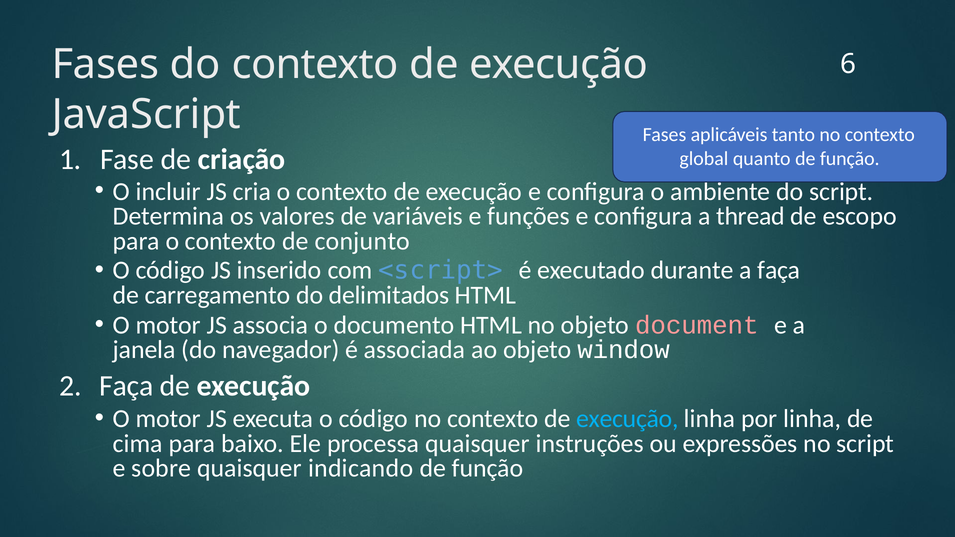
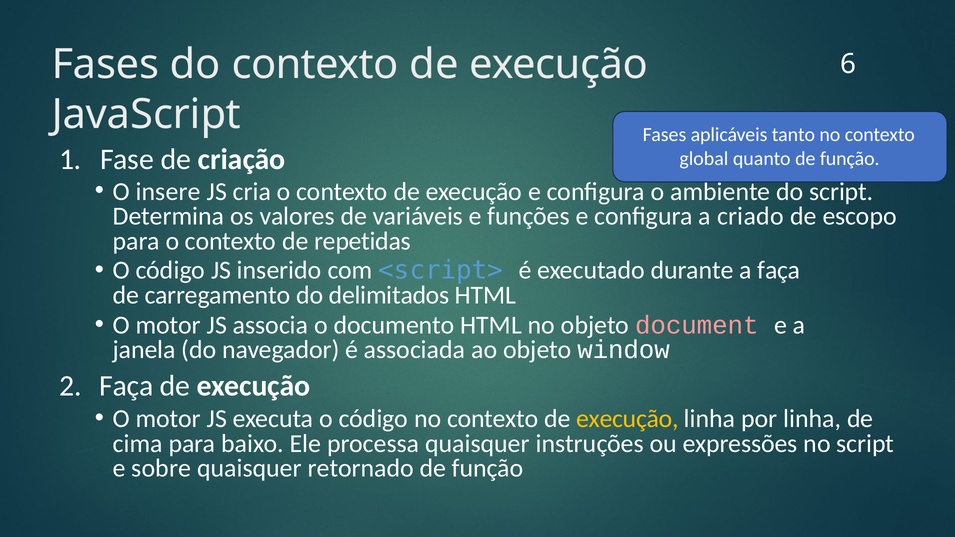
incluir: incluir -> insere
thread: thread -> criado
conjunto: conjunto -> repetidas
execução at (627, 419) colour: light blue -> yellow
indicando: indicando -> retornado
